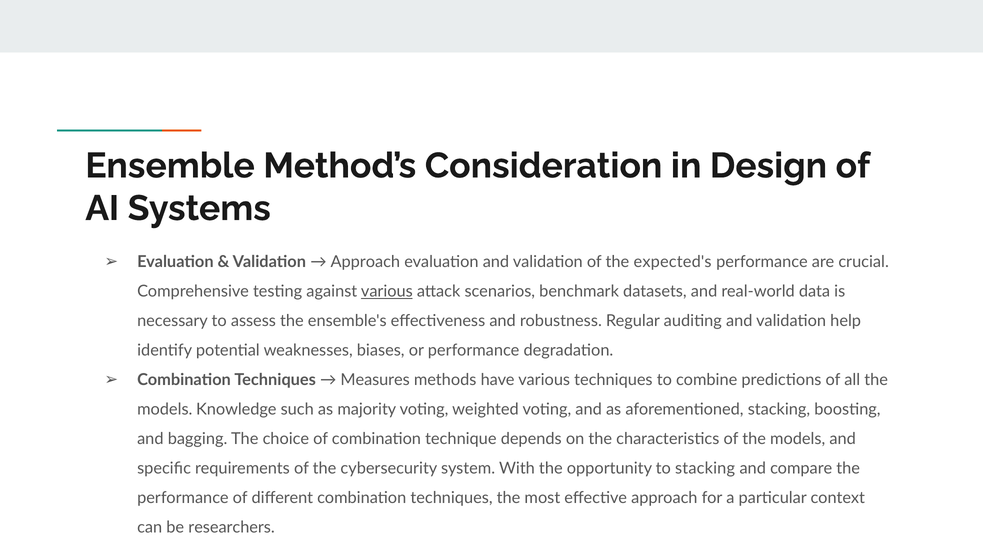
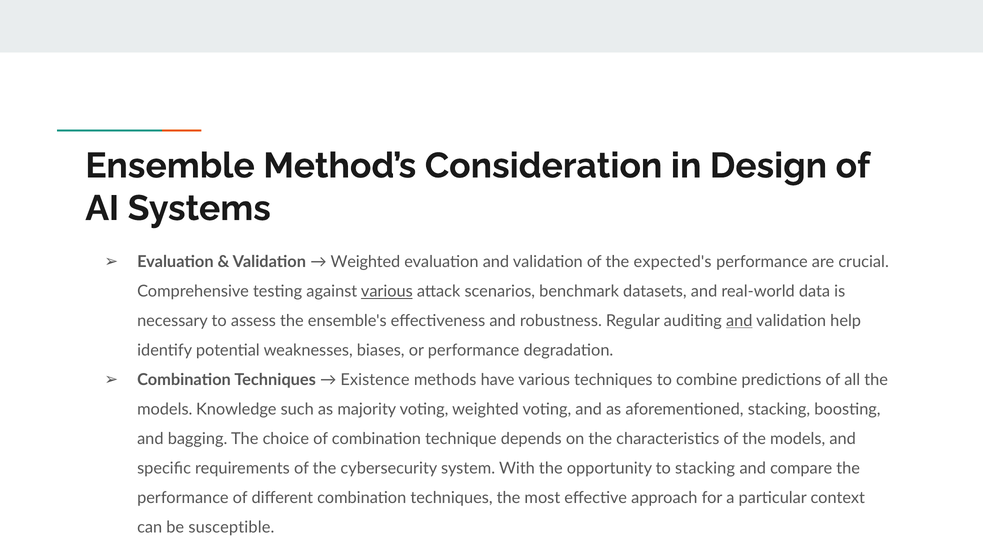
Approach at (365, 262): Approach -> Weighted
and at (739, 321) underline: none -> present
Measures: Measures -> Existence
researchers: researchers -> susceptible
